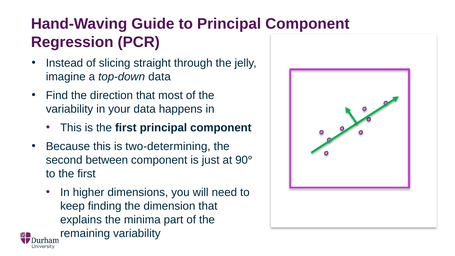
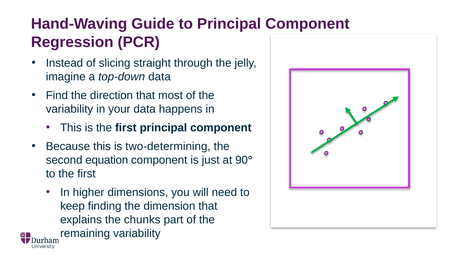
between: between -> equation
minima: minima -> chunks
